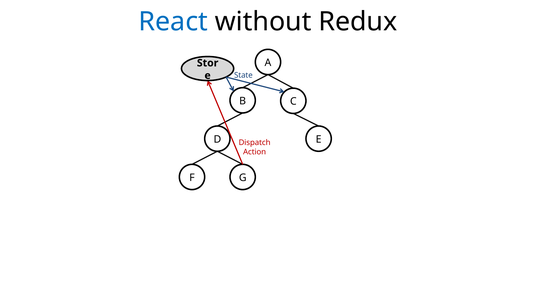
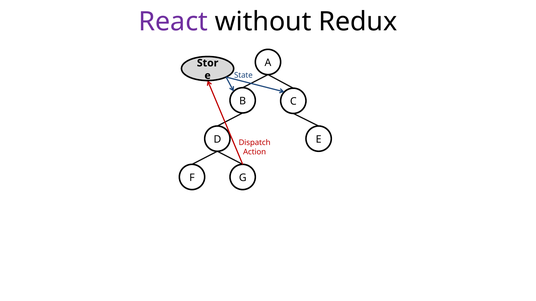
React colour: blue -> purple
